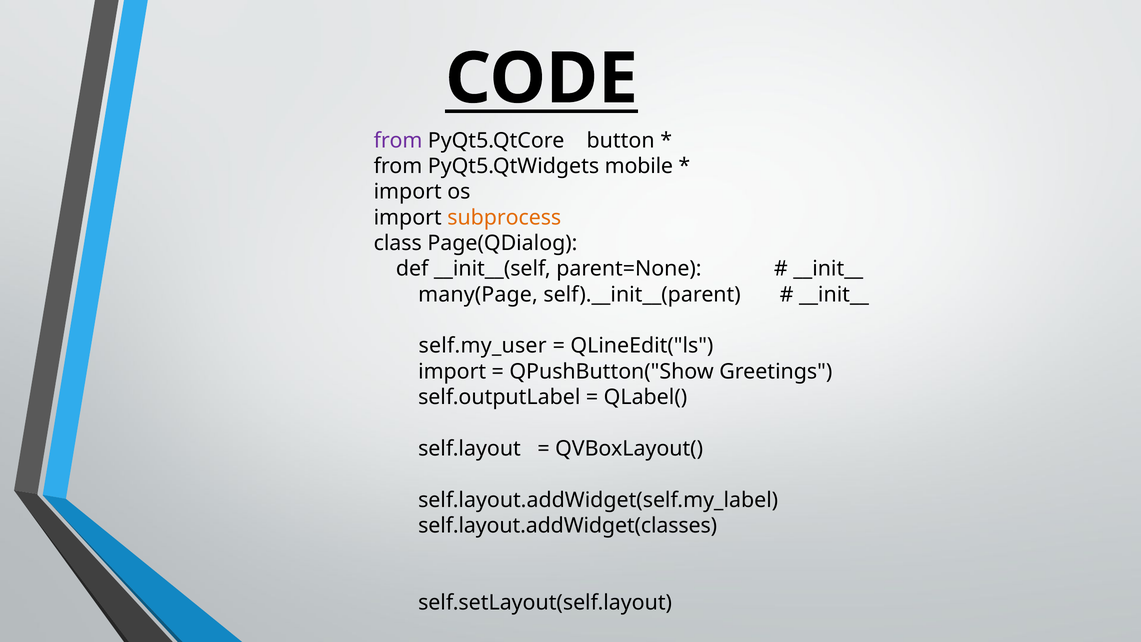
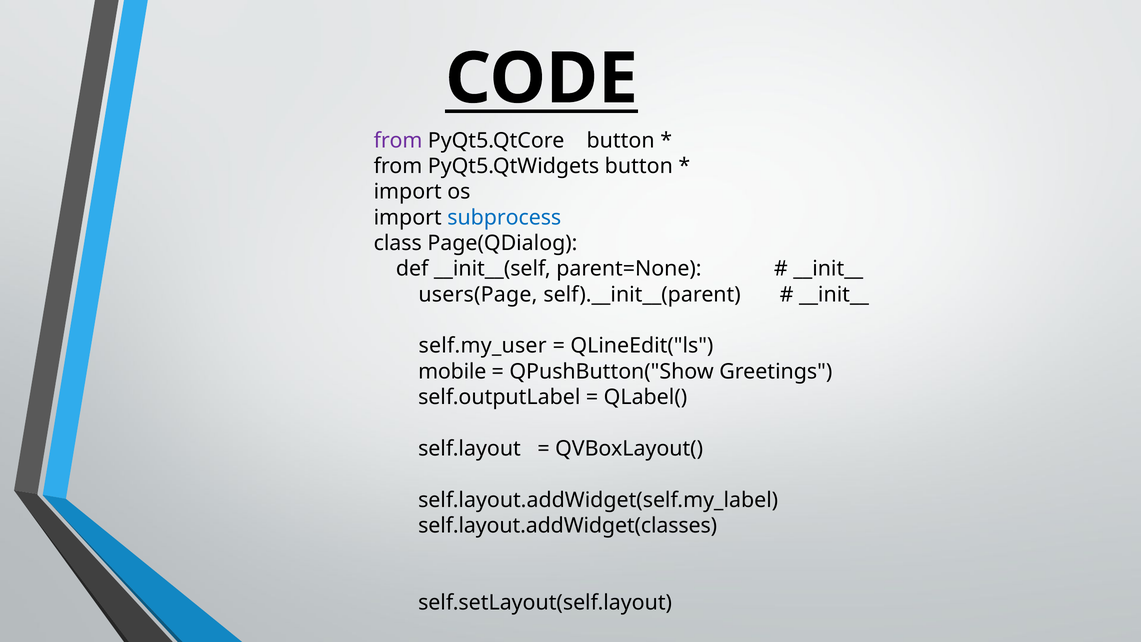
PyQt5.QtWidgets mobile: mobile -> button
subprocess colour: orange -> blue
many(Page: many(Page -> users(Page
import at (452, 371): import -> mobile
